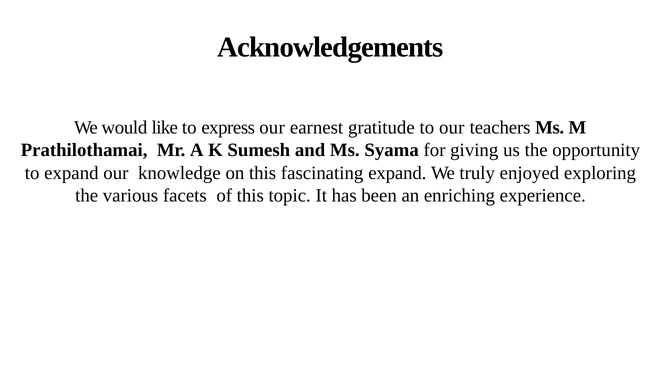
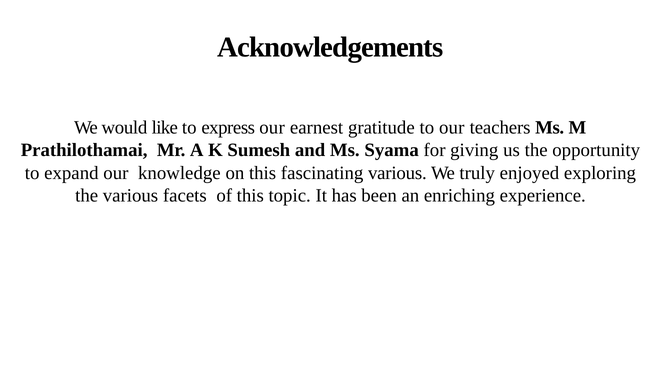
fascinating expand: expand -> various
